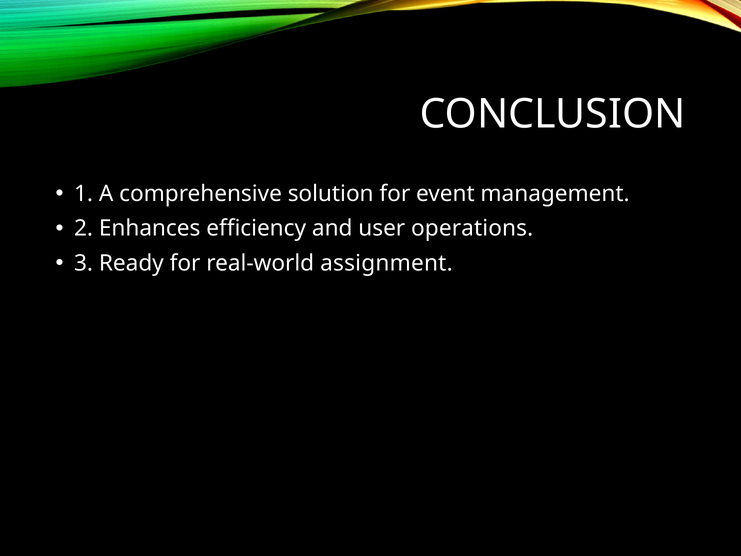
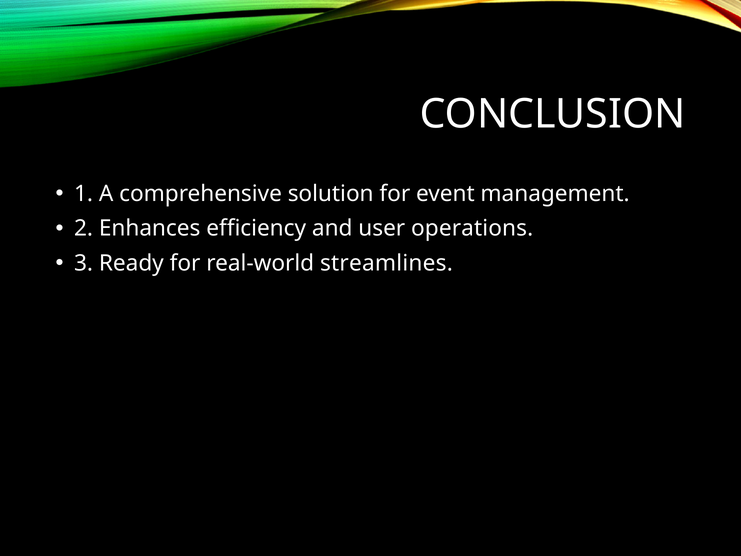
assignment: assignment -> streamlines
